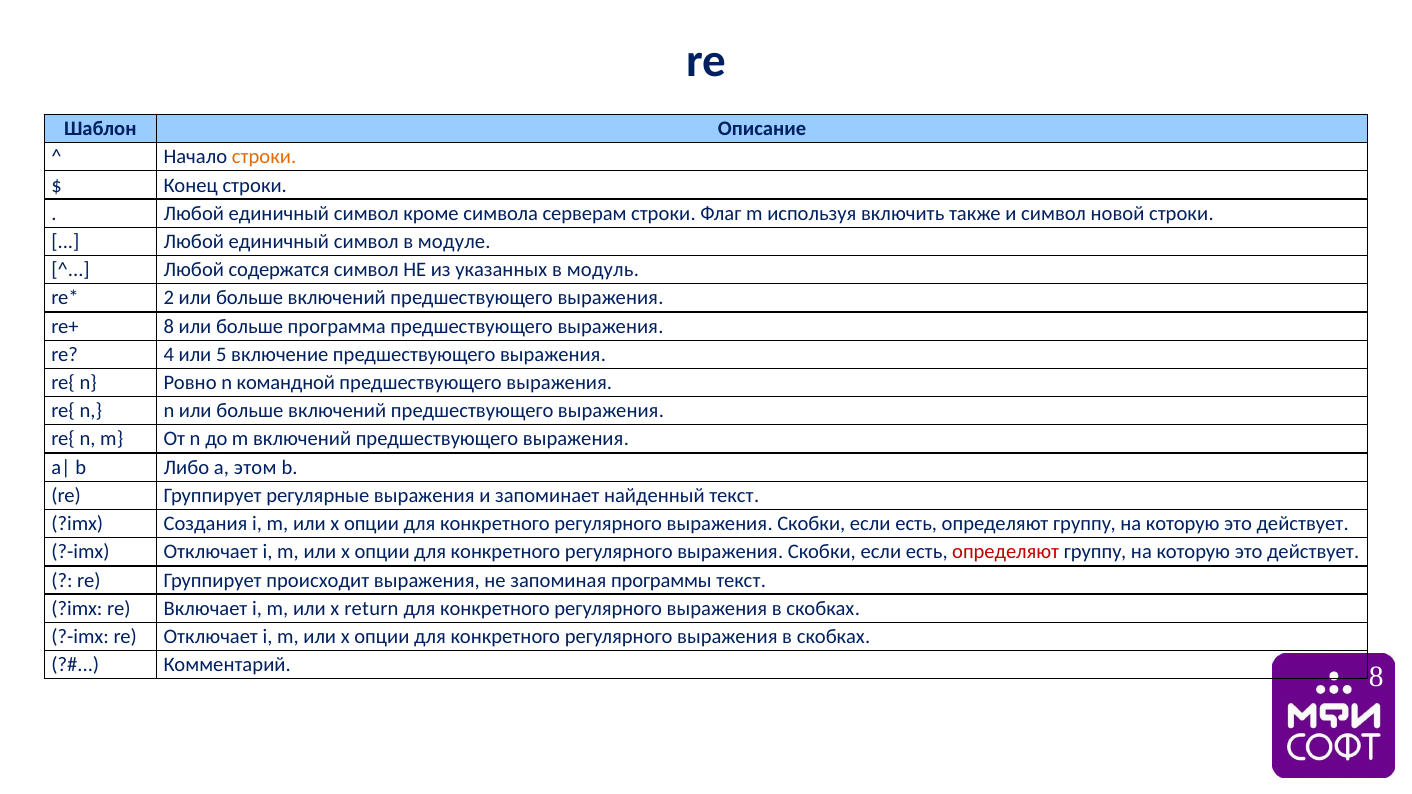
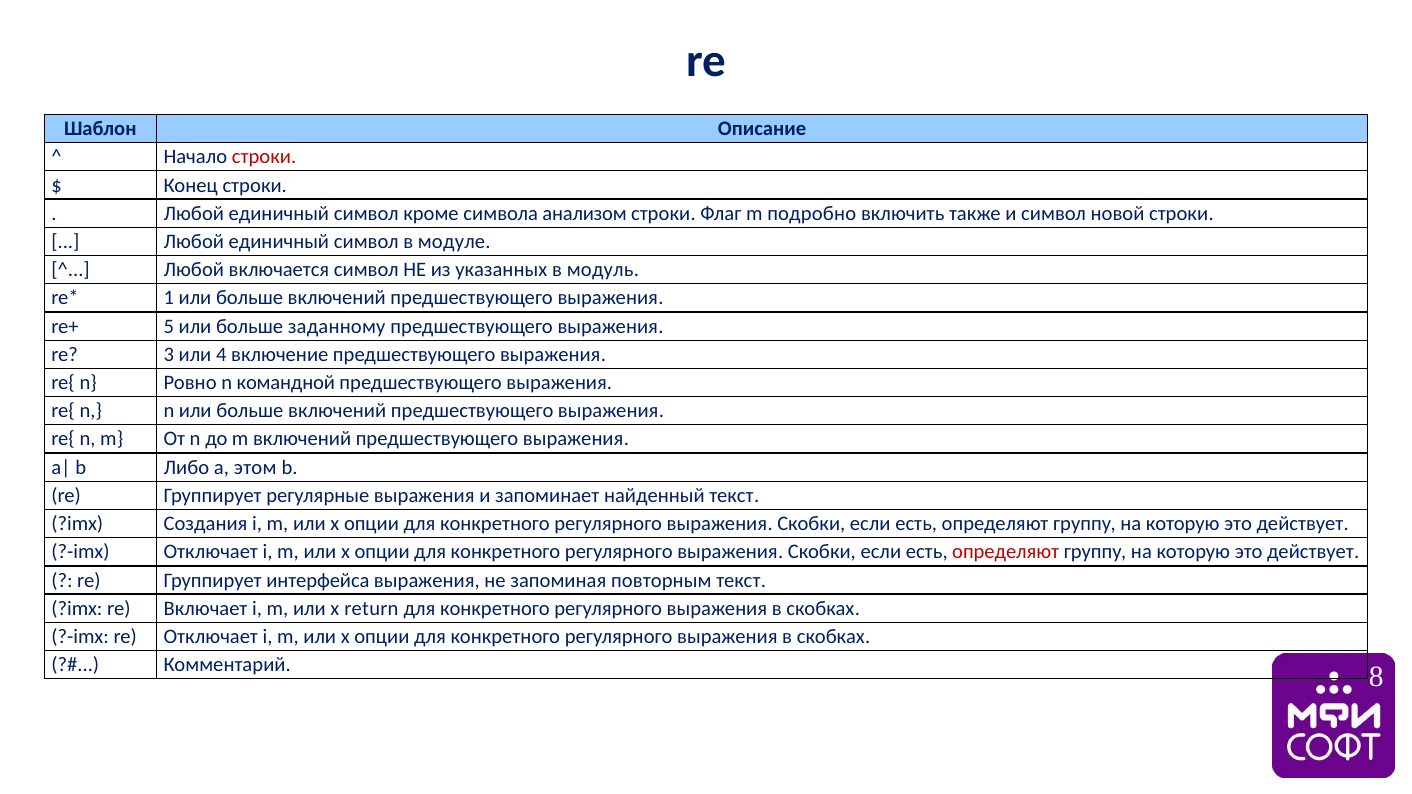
строки at (264, 157) colour: orange -> red
серверам: серверам -> анализом
используя: используя -> подробно
содержатся: содержатся -> включается
2: 2 -> 1
re+ 8: 8 -> 5
программа: программа -> заданному
4: 4 -> 3
5: 5 -> 4
происходит: происходит -> интерфейса
программы: программы -> повторным
